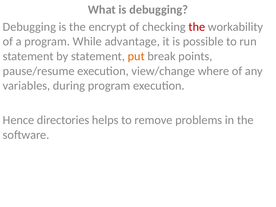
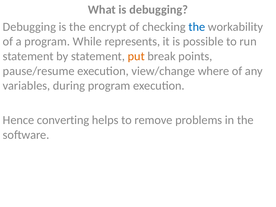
the at (197, 27) colour: red -> blue
advantage: advantage -> represents
directories: directories -> converting
